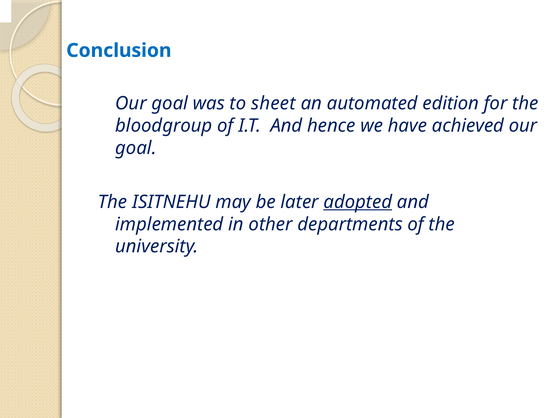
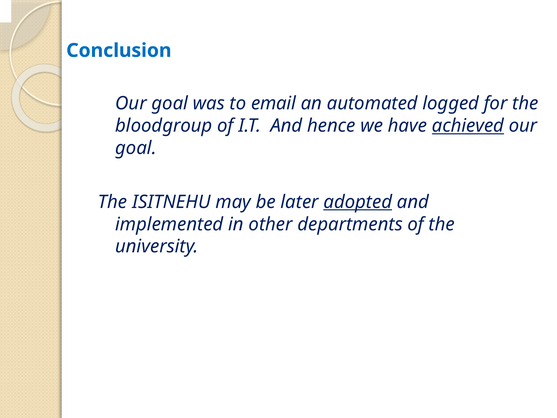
sheet: sheet -> email
edition: edition -> logged
achieved underline: none -> present
